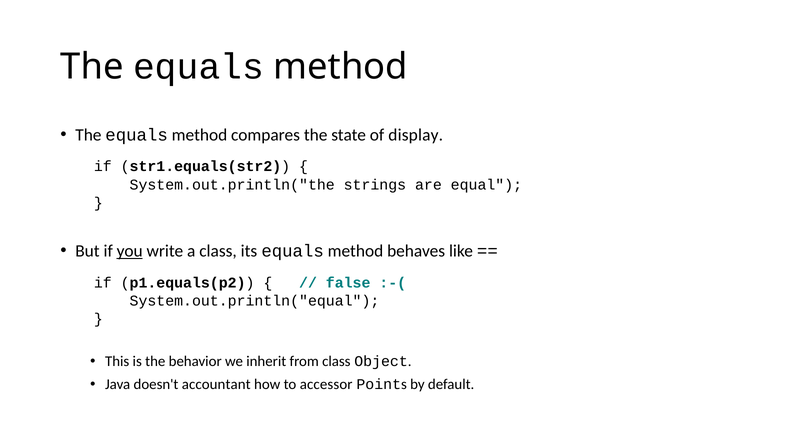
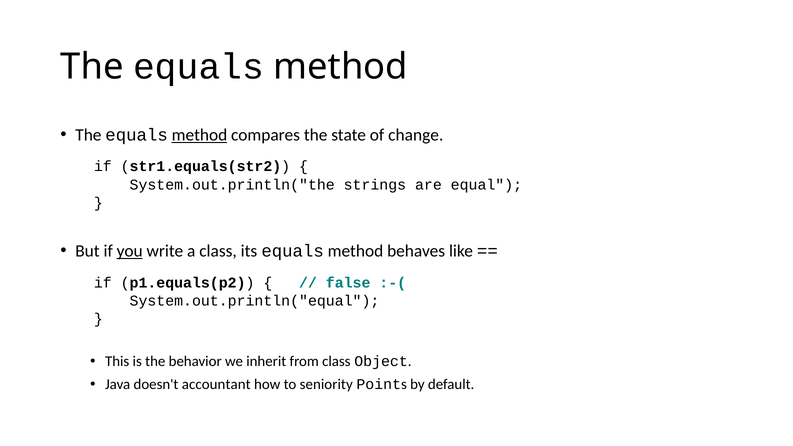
method at (199, 135) underline: none -> present
display: display -> change
accessor: accessor -> seniority
